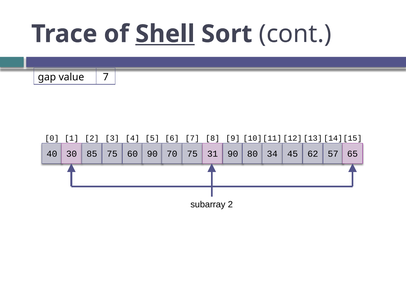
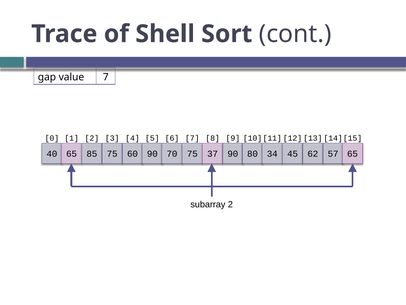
Shell underline: present -> none
40 30: 30 -> 65
31: 31 -> 37
